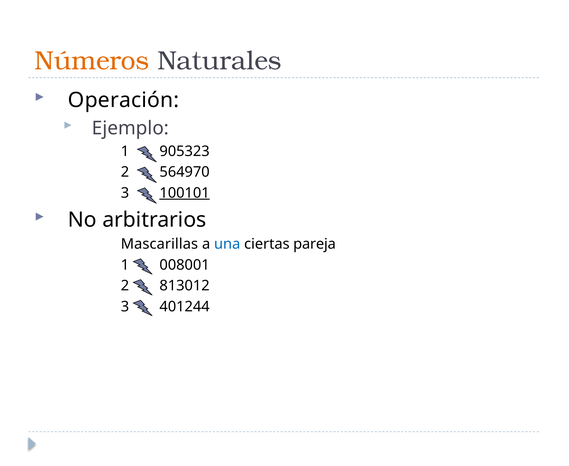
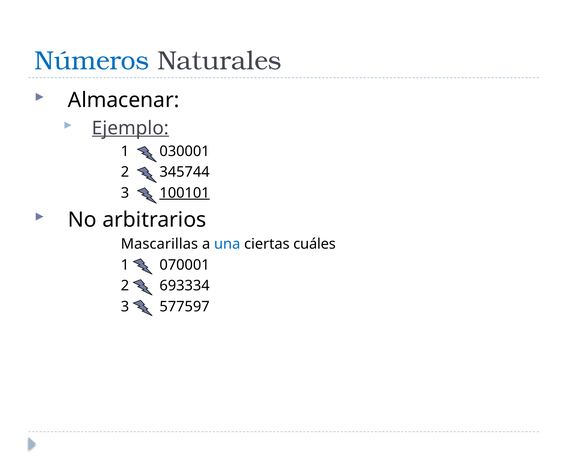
Números colour: orange -> blue
Operación: Operación -> Almacenar
Ejemplo underline: none -> present
905323: 905323 -> 030001
564970: 564970 -> 345744
pareja: pareja -> cuáles
008001: 008001 -> 070001
813012: 813012 -> 693334
401244: 401244 -> 577597
